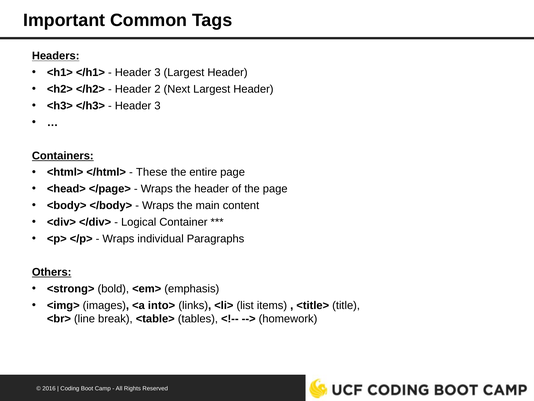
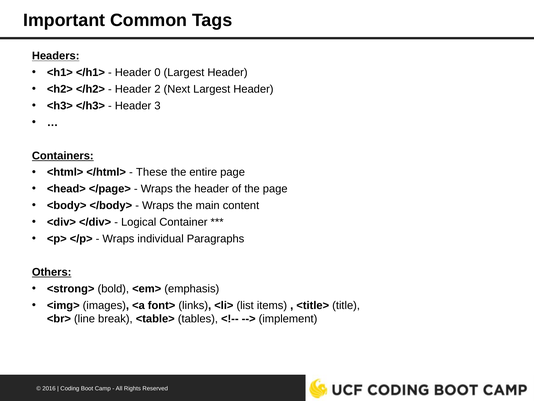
3 at (157, 72): 3 -> 0
into>: into> -> font>
homework: homework -> implement
